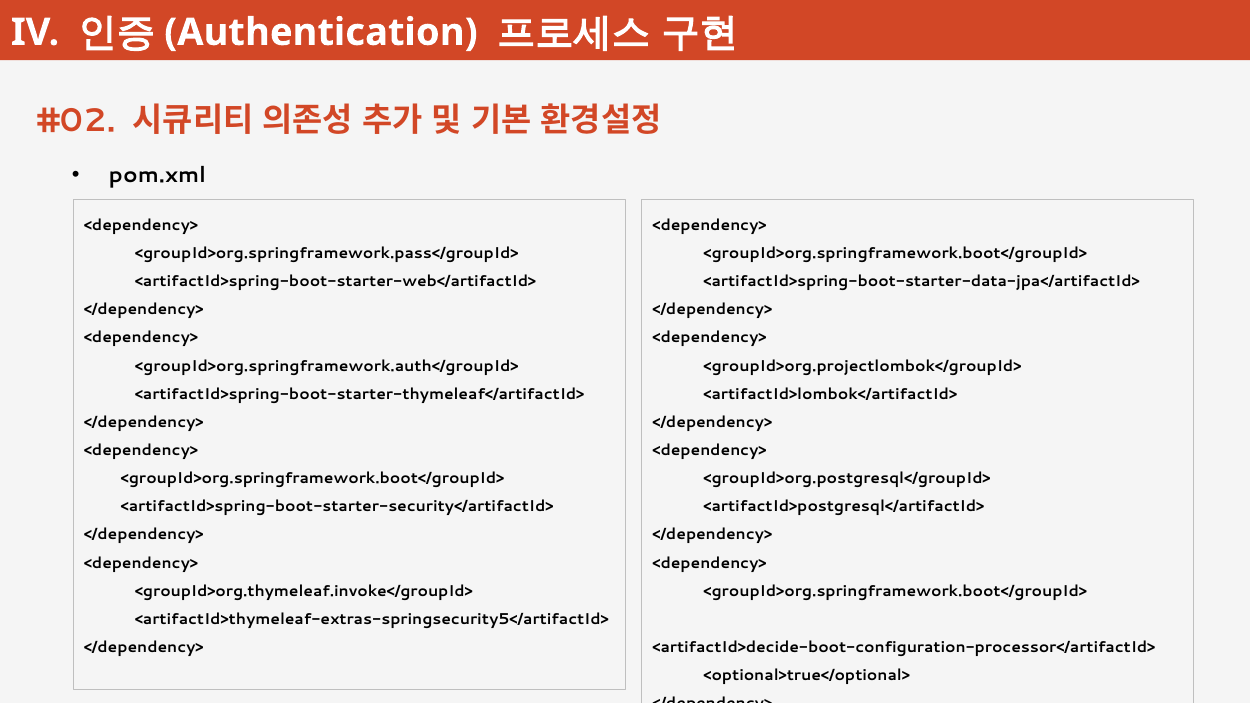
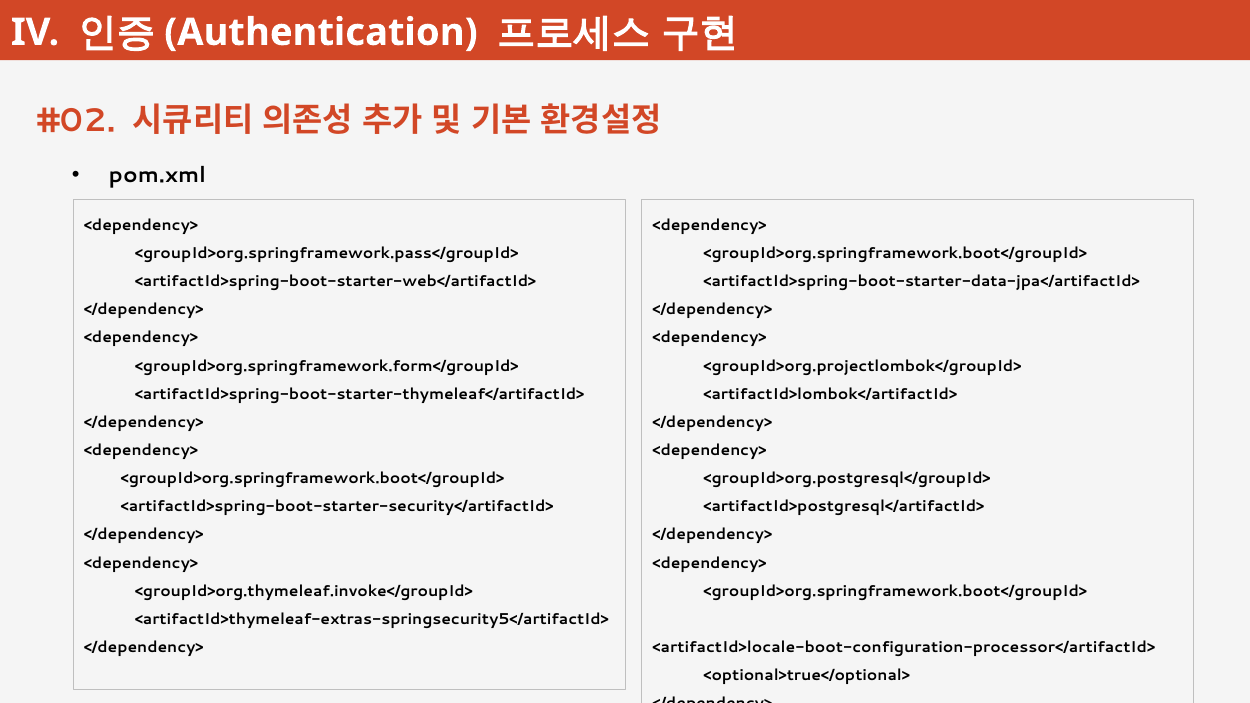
<groupId>org.springframework.auth</groupId>: <groupId>org.springframework.auth</groupId> -> <groupId>org.springframework.form</groupId>
<artifactId>decide-boot-configuration-processor</artifactId>: <artifactId>decide-boot-configuration-processor</artifactId> -> <artifactId>locale-boot-configuration-processor</artifactId>
